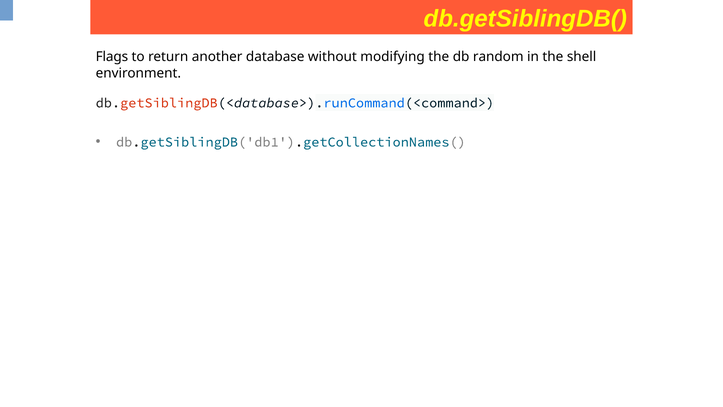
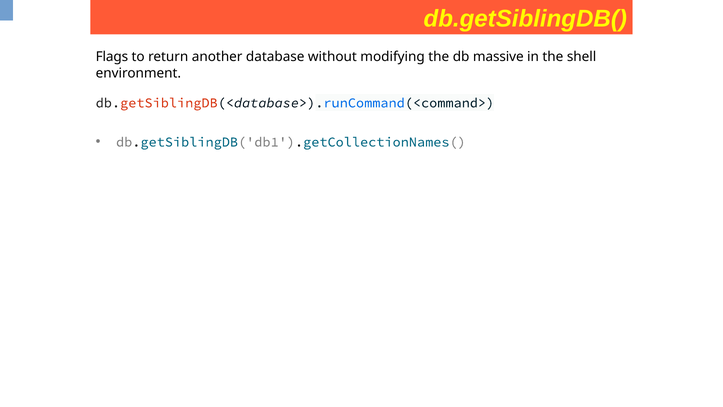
random: random -> massive
